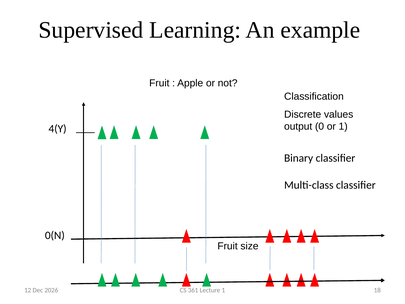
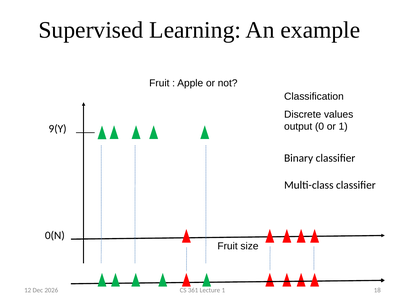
4(Y: 4(Y -> 9(Y
